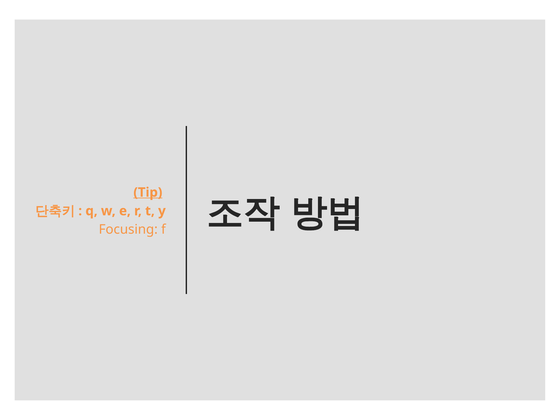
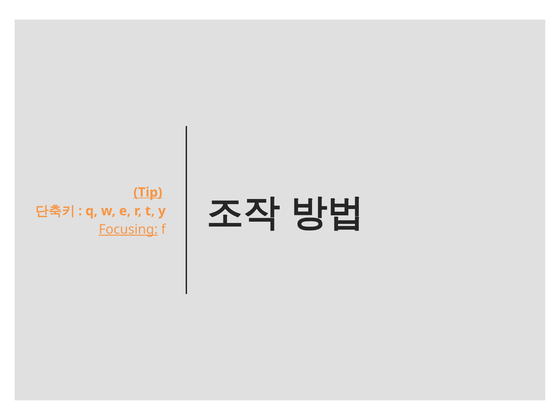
Focusing underline: none -> present
